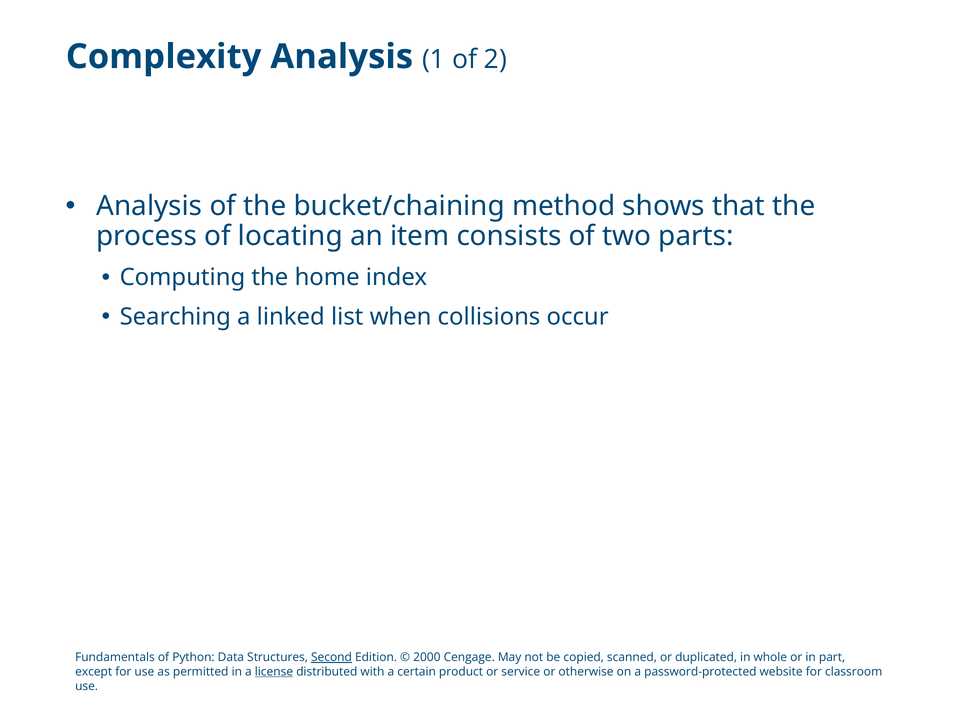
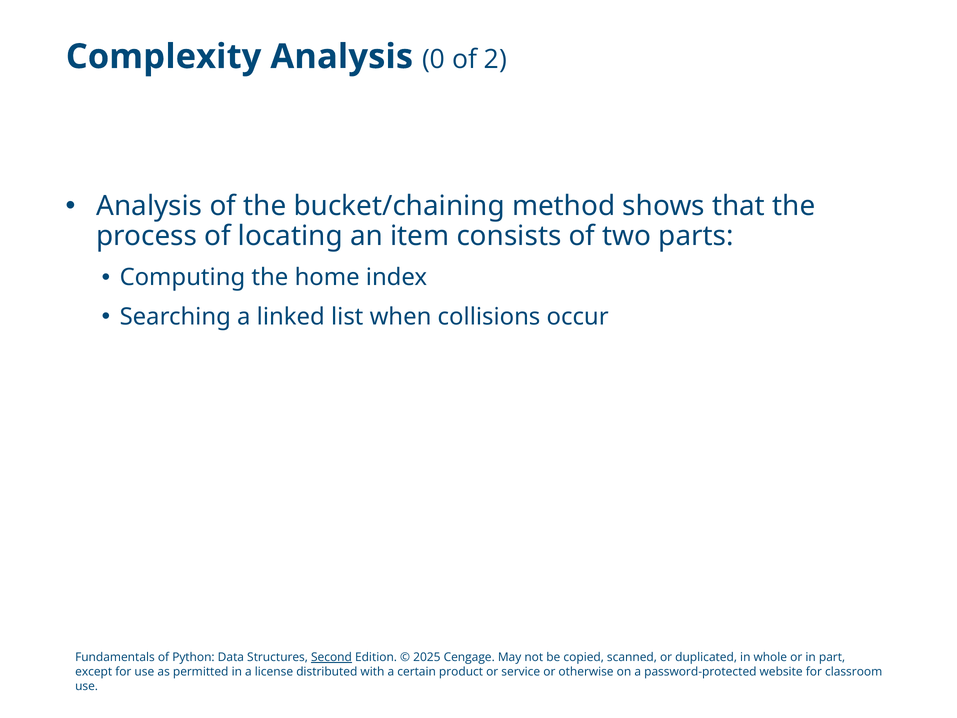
1: 1 -> 0
2000: 2000 -> 2025
license underline: present -> none
